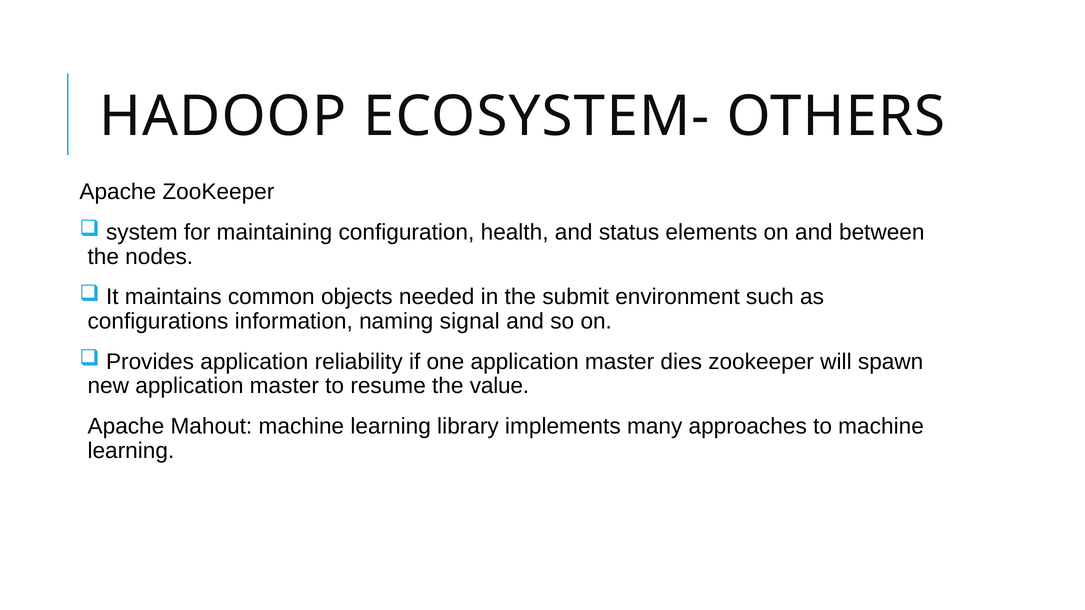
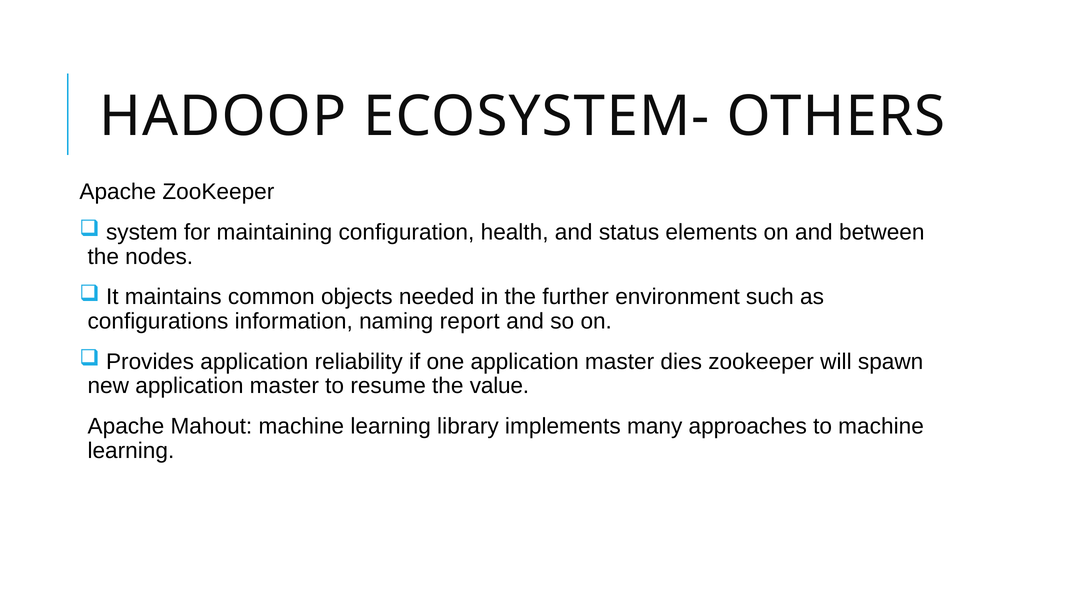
submit: submit -> further
signal: signal -> report
